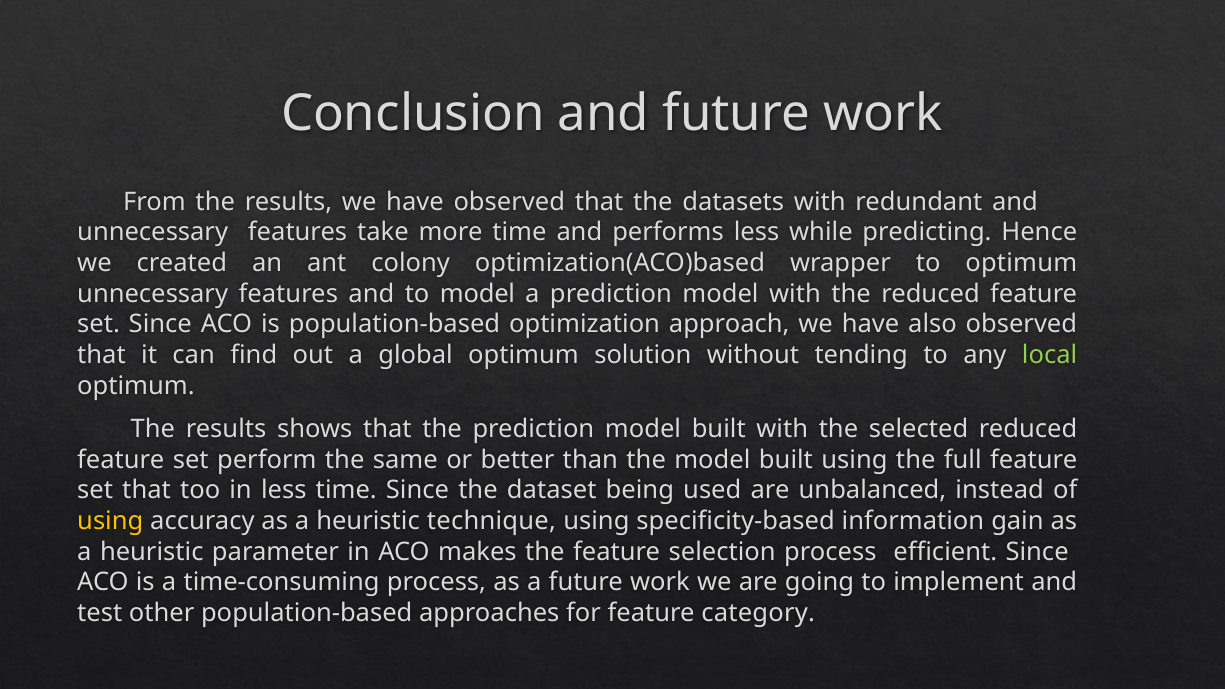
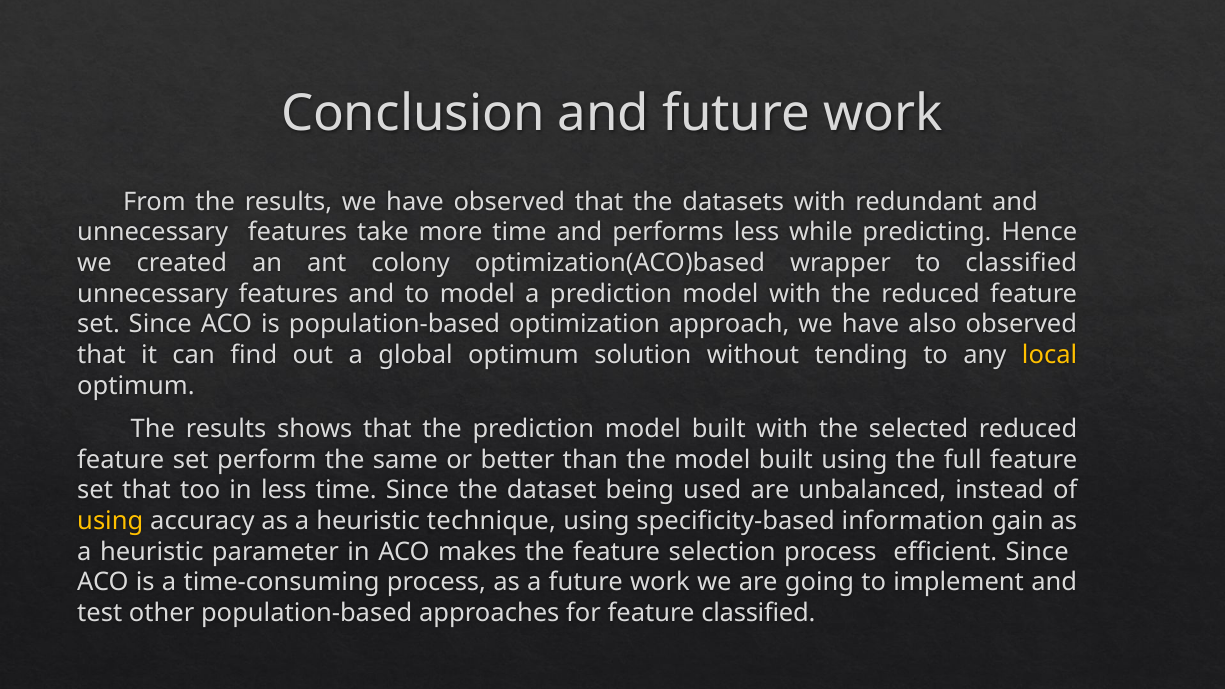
to optimum: optimum -> classified
local colour: light green -> yellow
feature category: category -> classified
